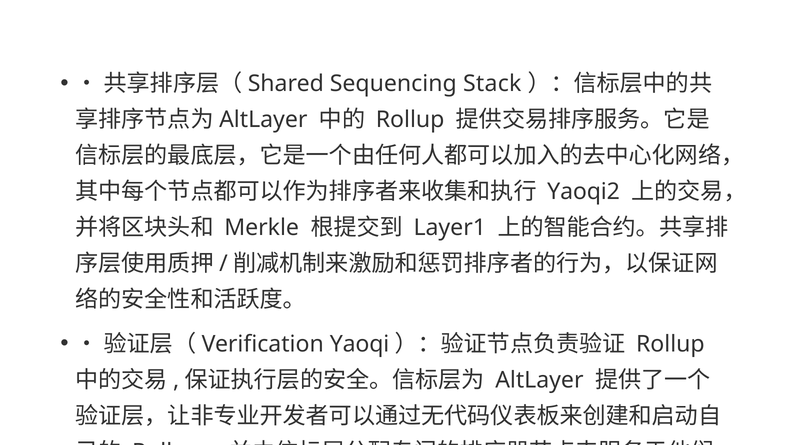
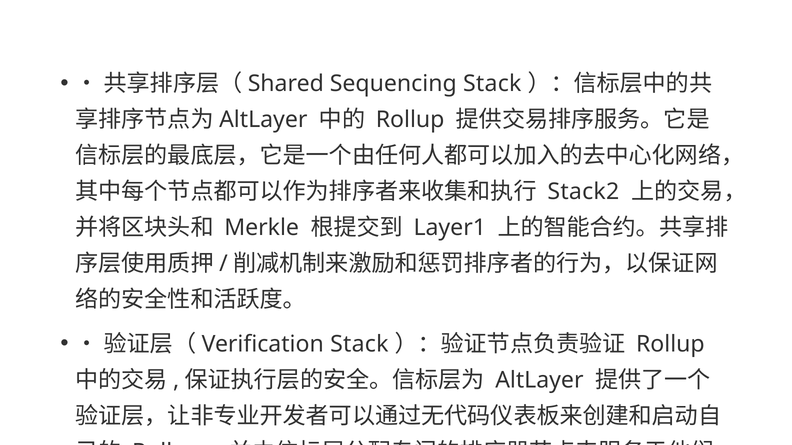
Yaoqi2: Yaoqi2 -> Stack2
Yaoqi at (360, 344): Yaoqi -> Stack
